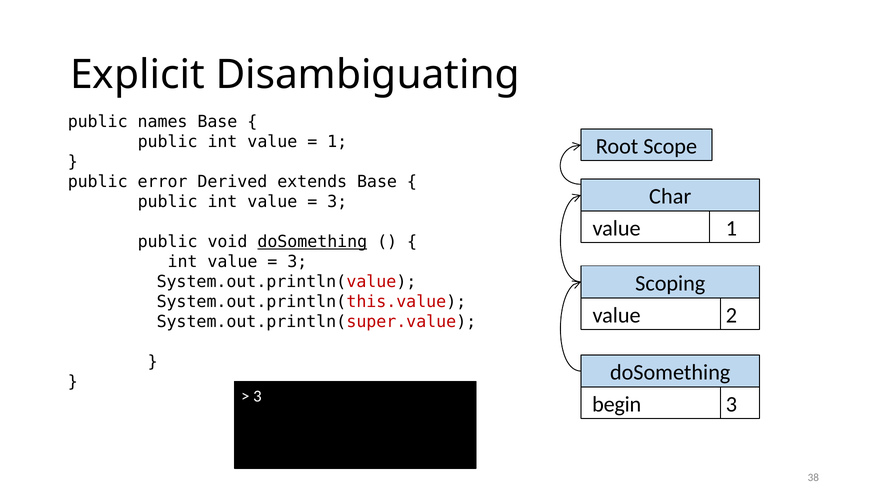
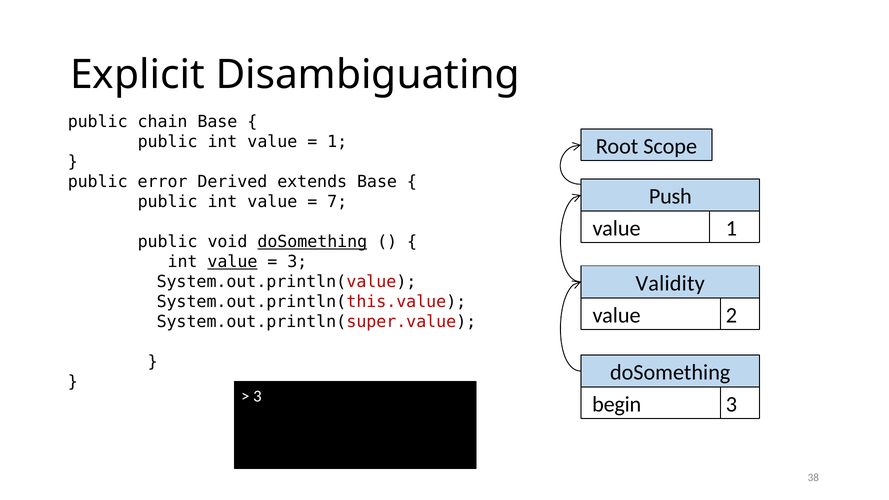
names: names -> chain
Char: Char -> Push
3 at (337, 202): 3 -> 7
value at (232, 262) underline: none -> present
Scoping: Scoping -> Validity
